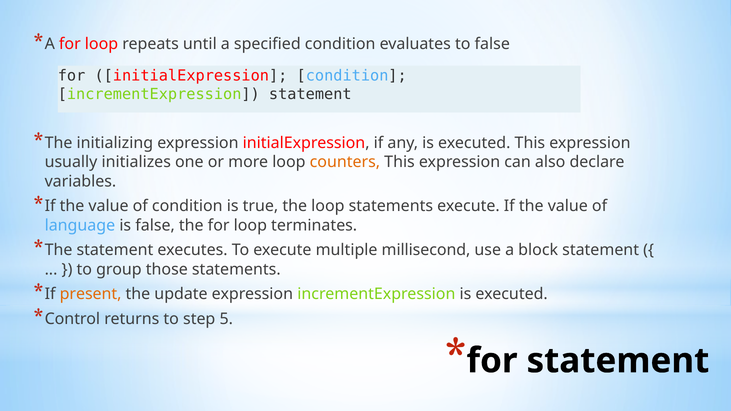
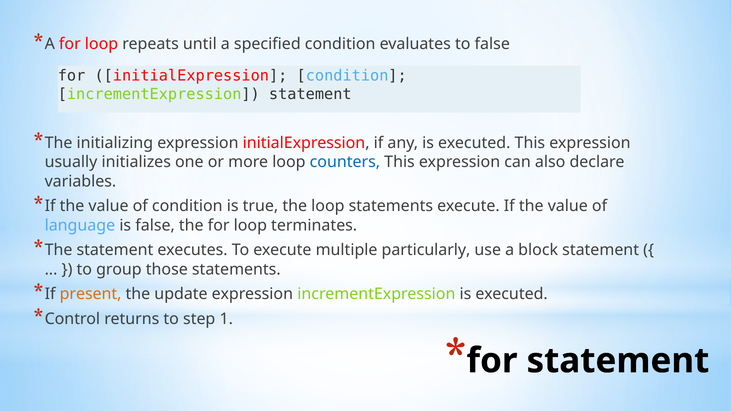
counters colour: orange -> blue
millisecond: millisecond -> particularly
5: 5 -> 1
